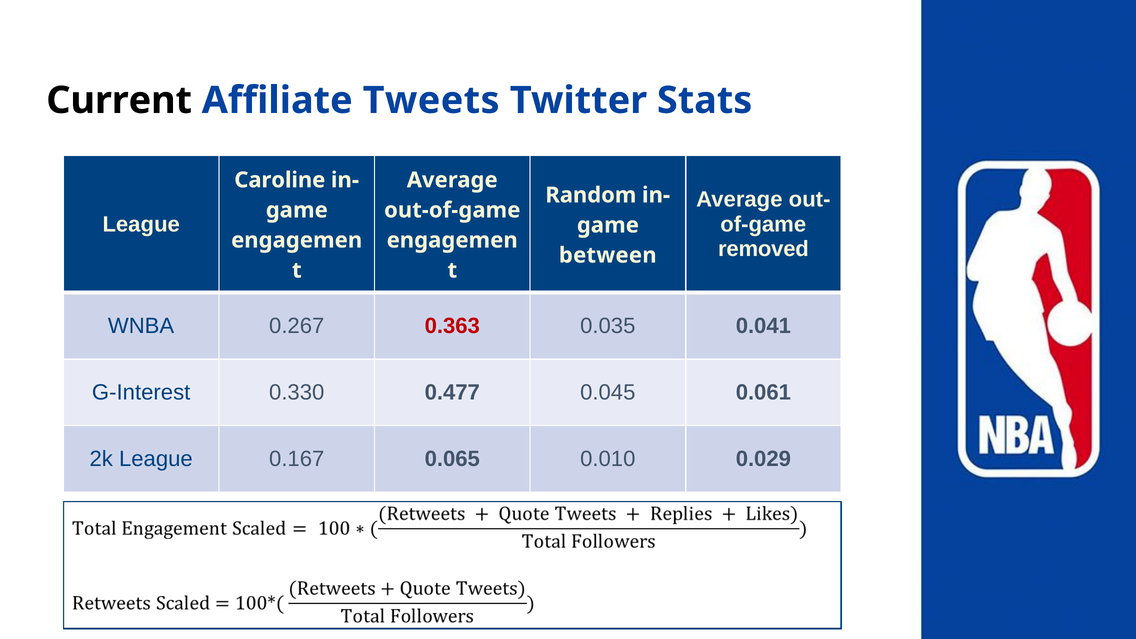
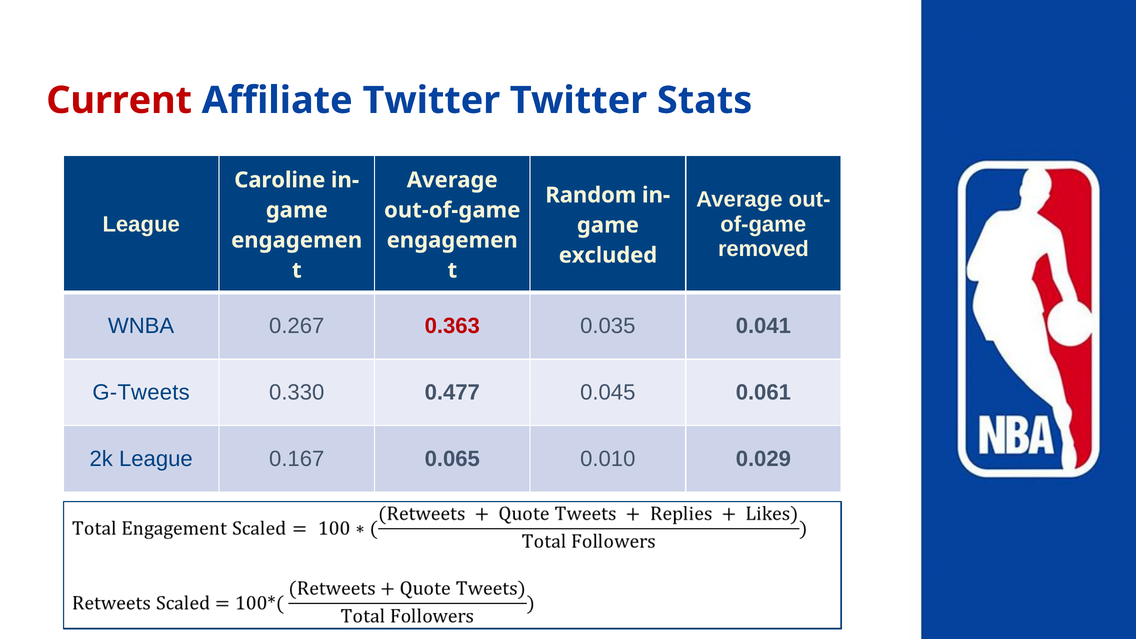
Current colour: black -> red
Affiliate Tweets: Tweets -> Twitter
between: between -> excluded
G-Interest: G-Interest -> G-Tweets
